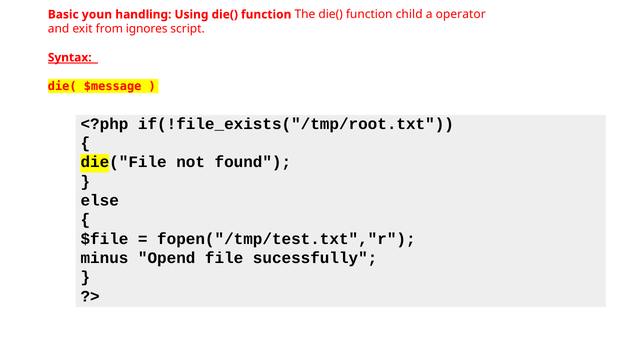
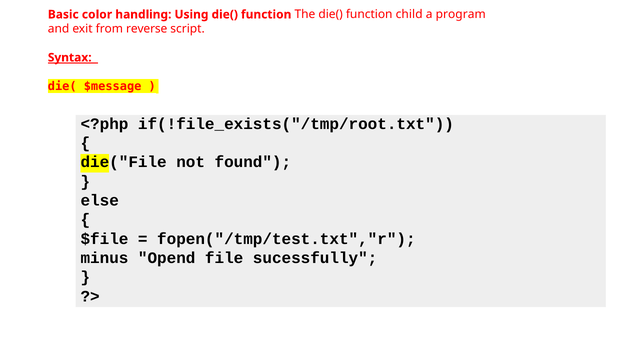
youn: youn -> color
operator: operator -> program
ignores: ignores -> reverse
